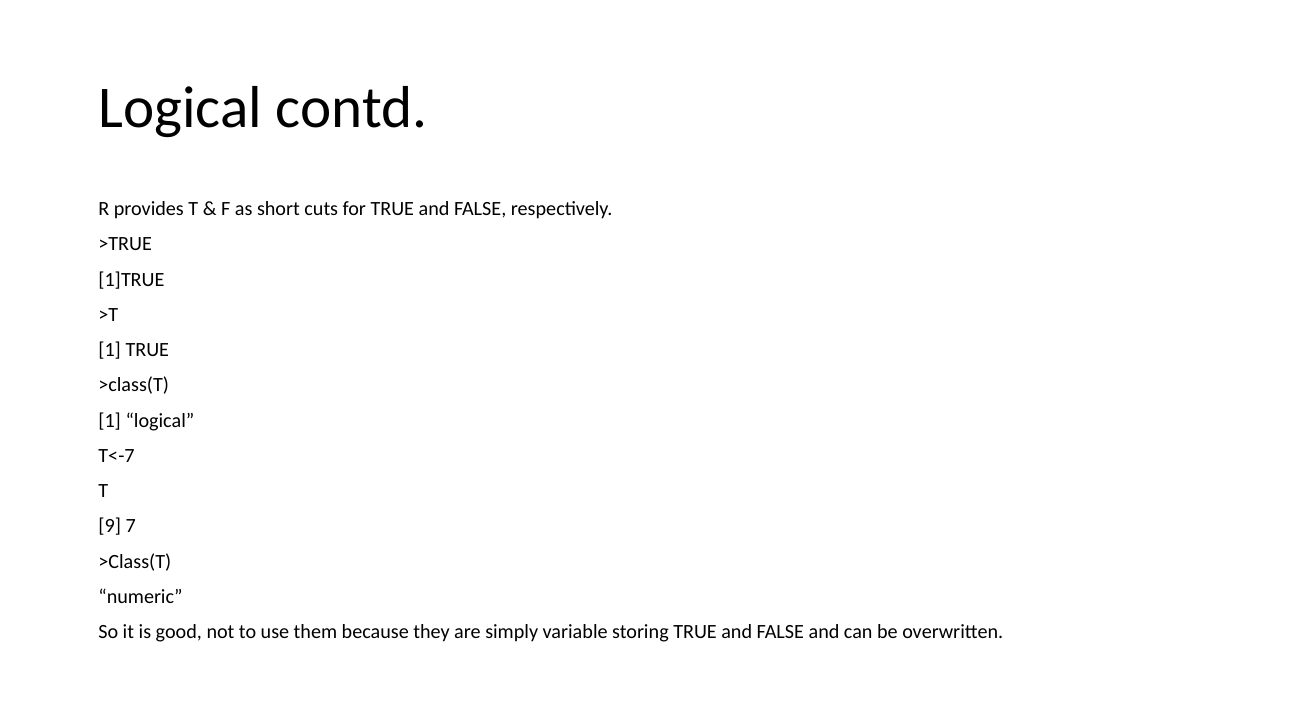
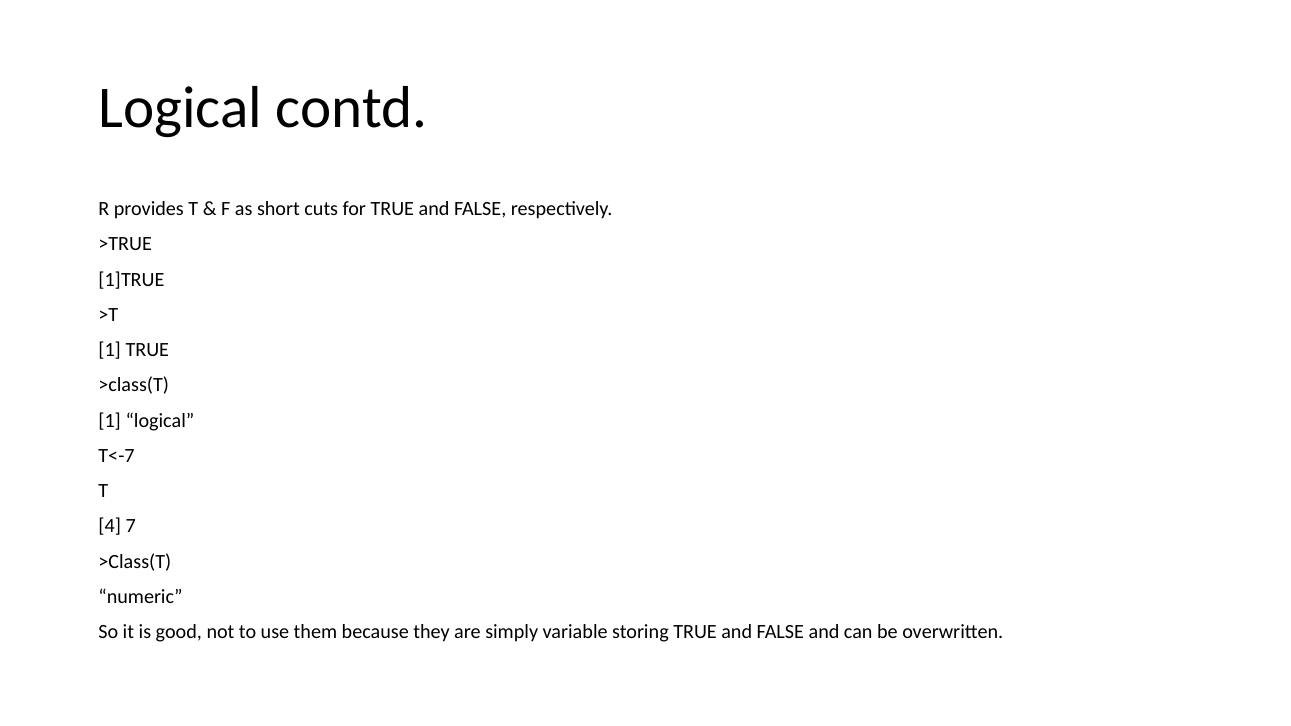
9: 9 -> 4
